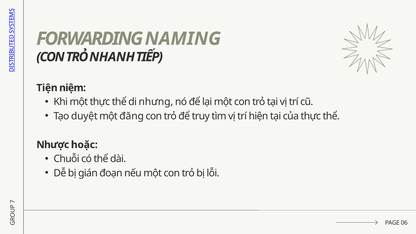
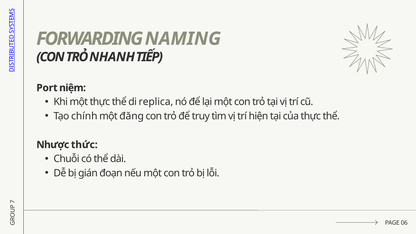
Tiện: Tiện -> Port
nhưng: nhưng -> replica
duyệt: duyệt -> chính
hoặc: hoặc -> thức
